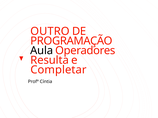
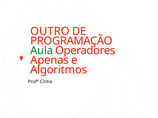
Aula colour: black -> green
Resulta: Resulta -> Apenas
Completar: Completar -> Algoritmos
